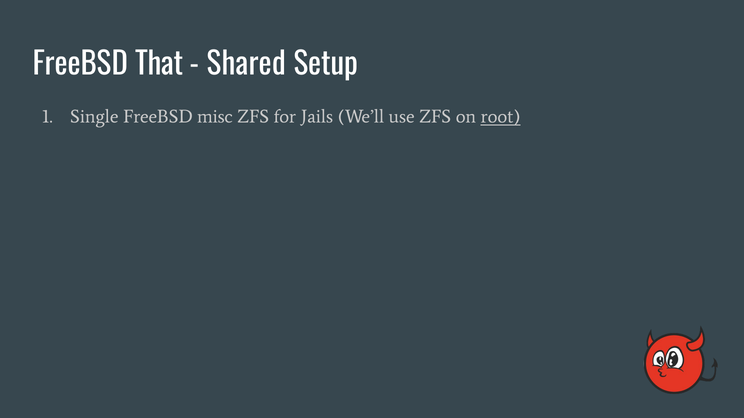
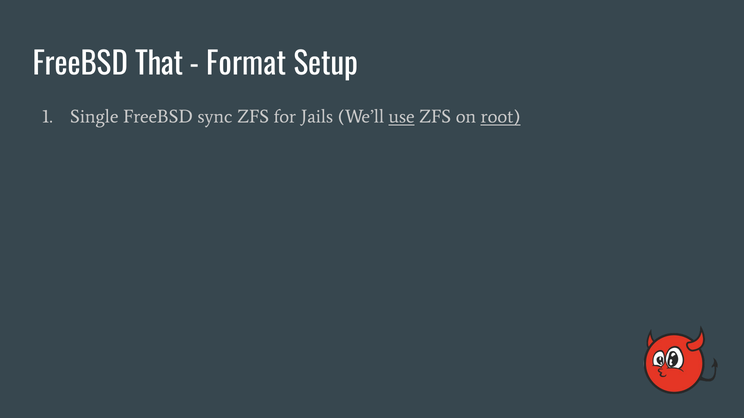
Shared: Shared -> Format
misc: misc -> sync
use underline: none -> present
